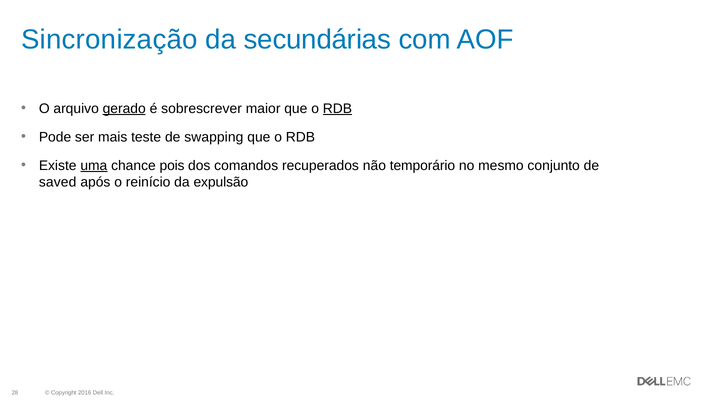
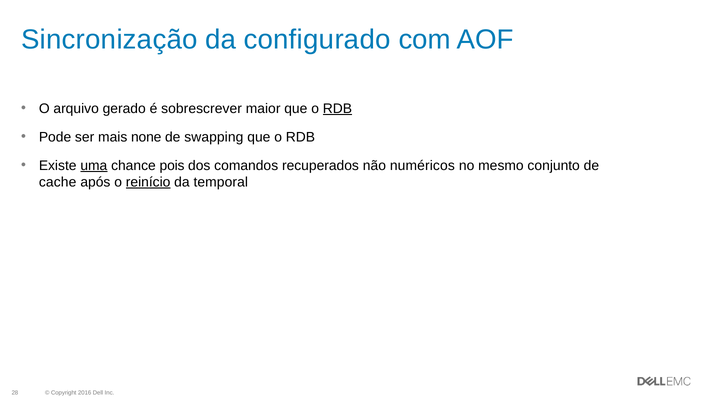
secundárias: secundárias -> configurado
gerado underline: present -> none
teste: teste -> none
temporário: temporário -> numéricos
saved: saved -> cache
reinício underline: none -> present
expulsão: expulsão -> temporal
